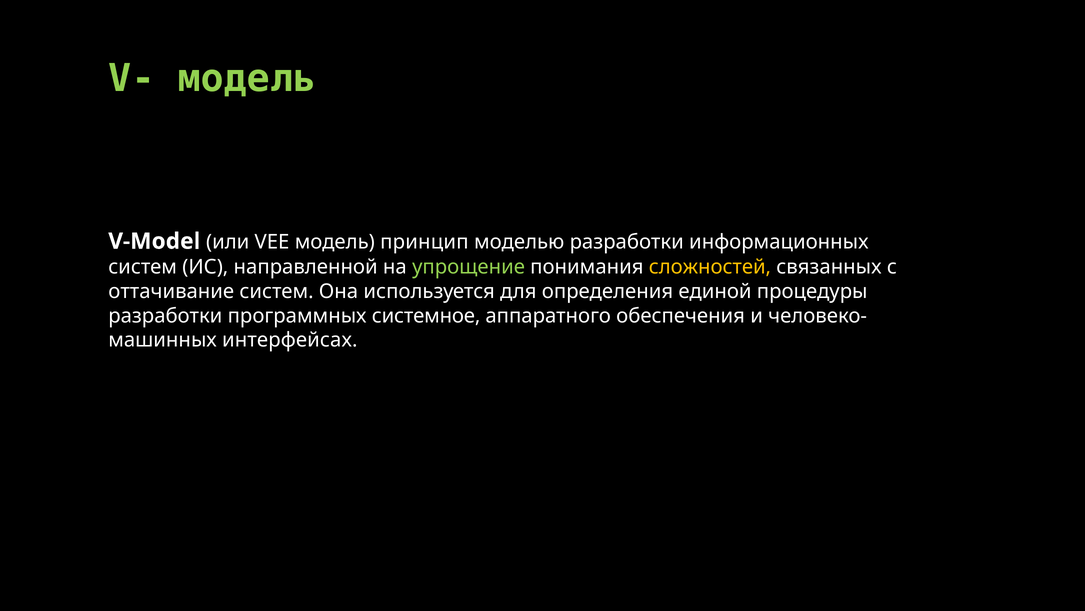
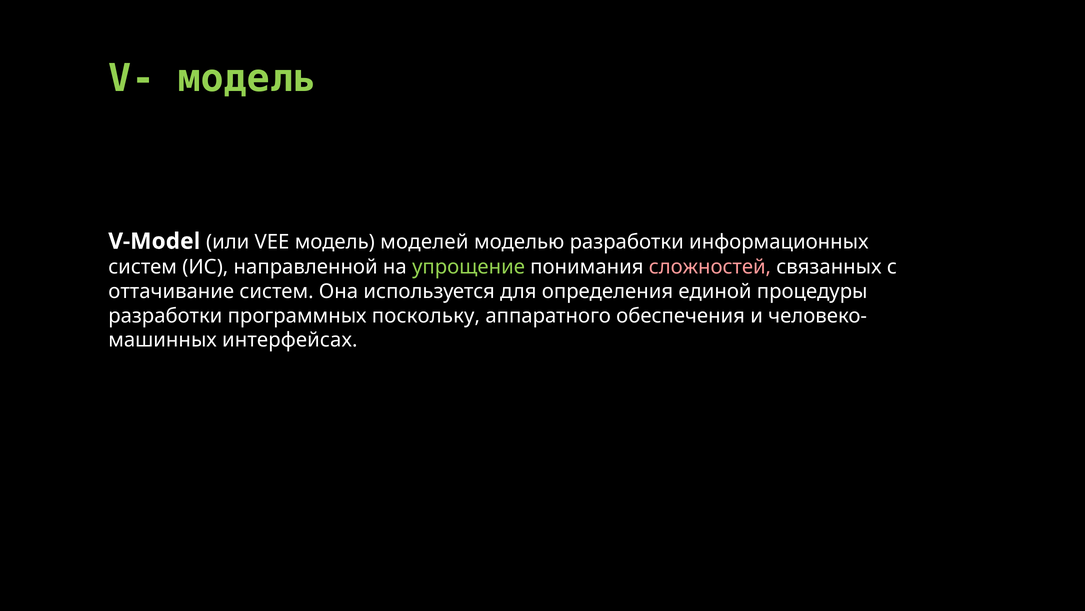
принцип: принцип -> моделей
сложностей colour: yellow -> pink
системное: системное -> поскольку
